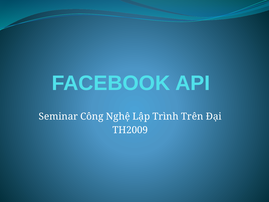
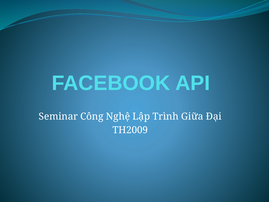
Trên: Trên -> Giữa
